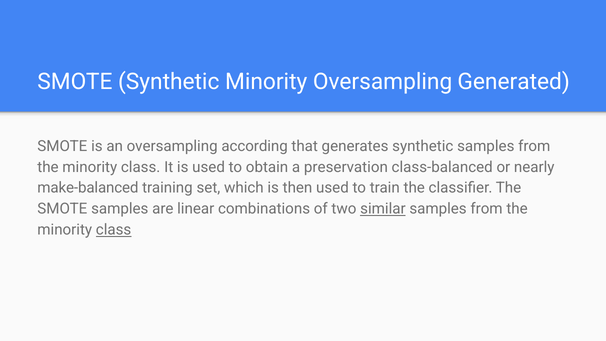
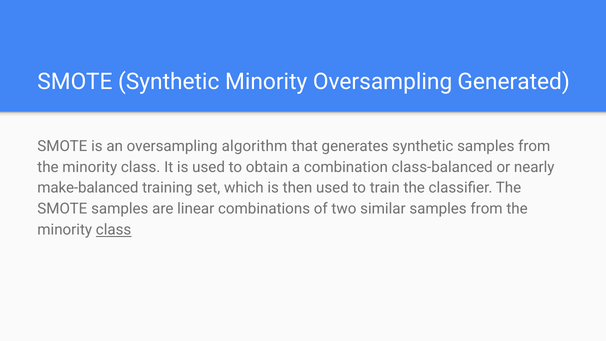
according: according -> algorithm
preservation: preservation -> combination
similar underline: present -> none
